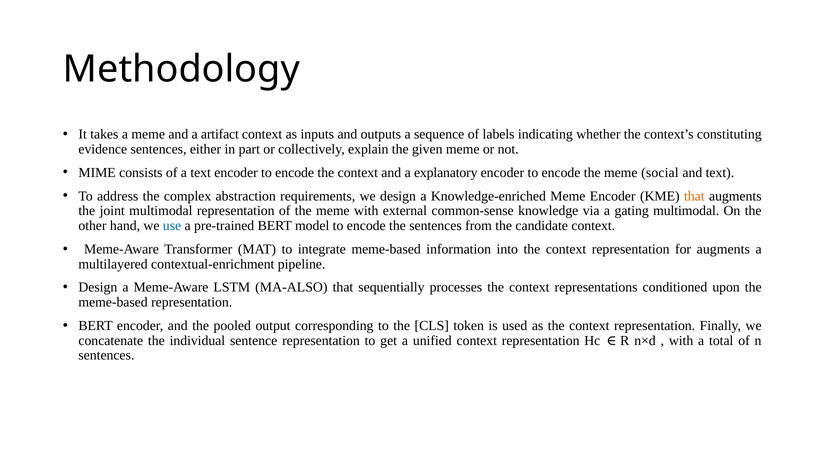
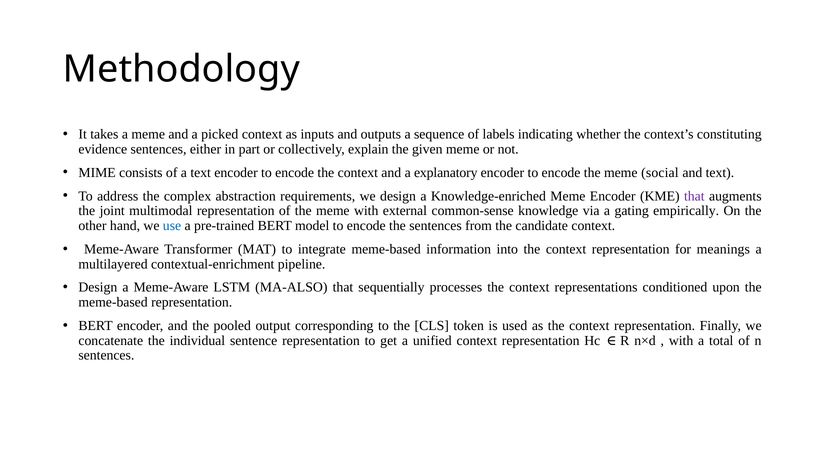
artifact: artifact -> picked
that at (694, 196) colour: orange -> purple
gating multimodal: multimodal -> empirically
for augments: augments -> meanings
